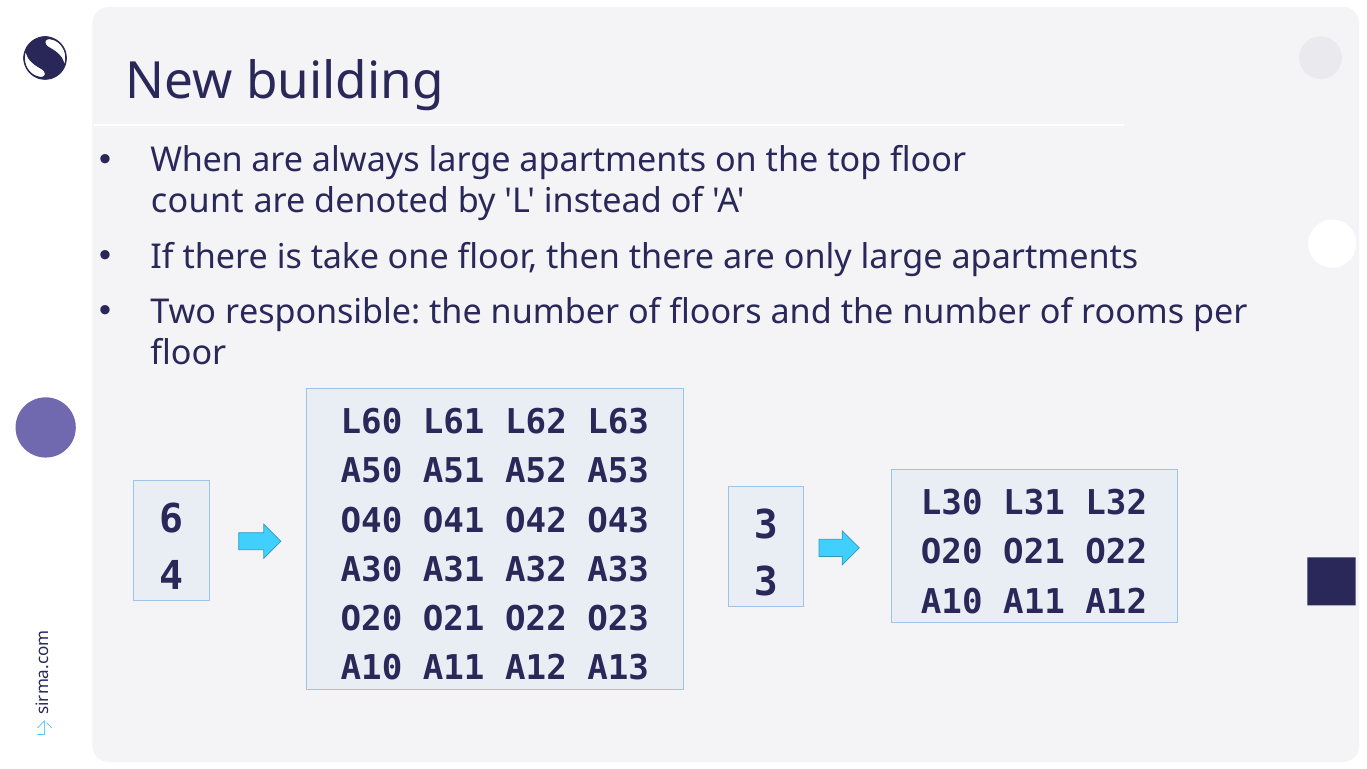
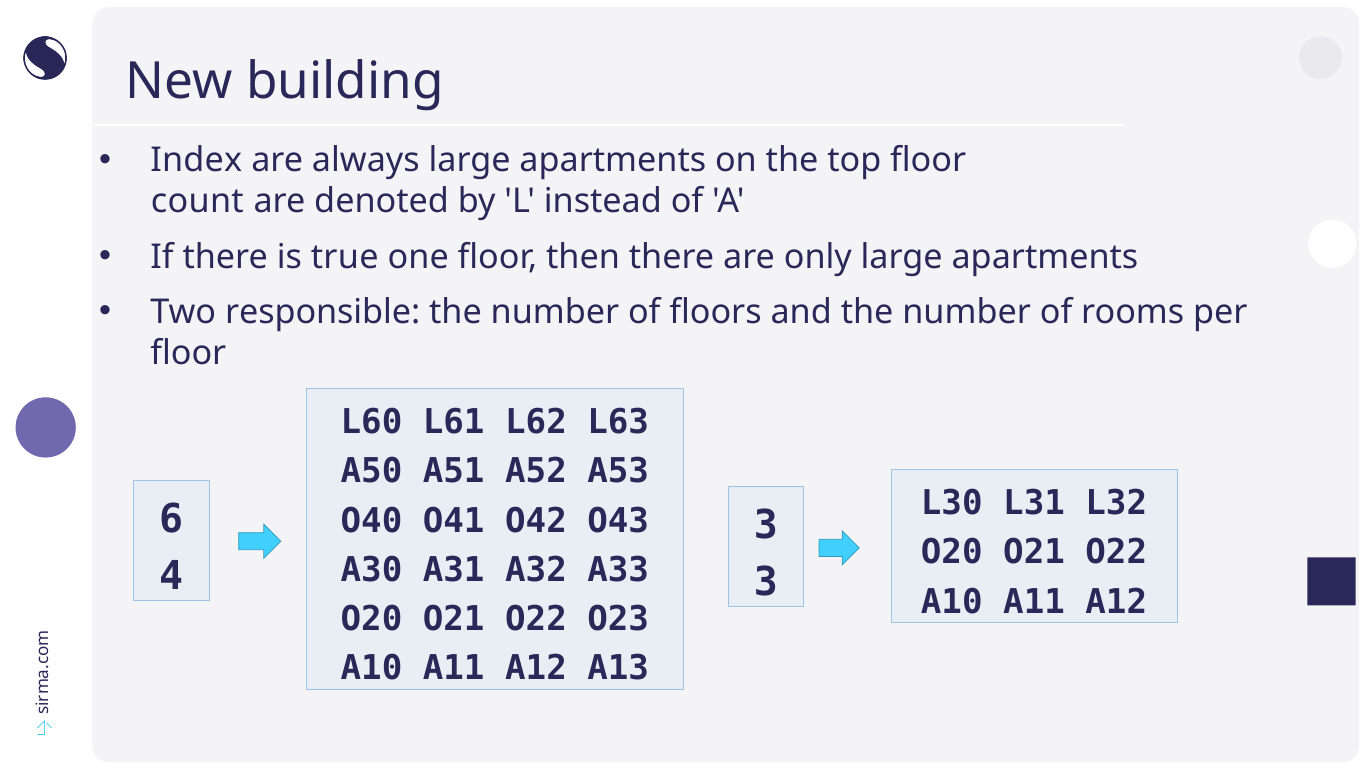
When: When -> Index
take: take -> true
